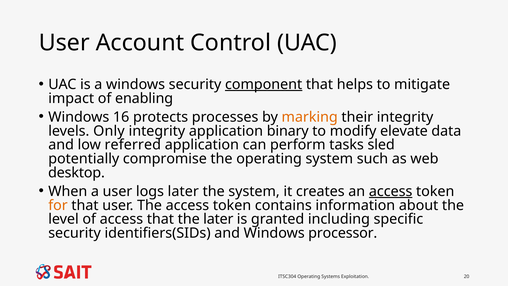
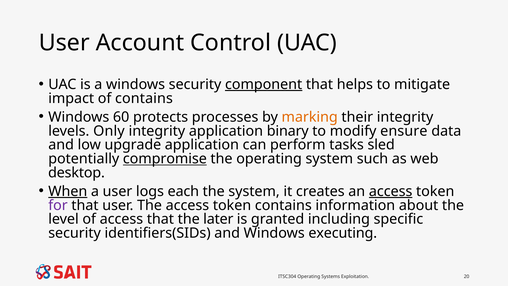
of enabling: enabling -> contains
16: 16 -> 60
elevate: elevate -> ensure
referred: referred -> upgrade
compromise underline: none -> present
When underline: none -> present
logs later: later -> each
for colour: orange -> purple
processor: processor -> executing
